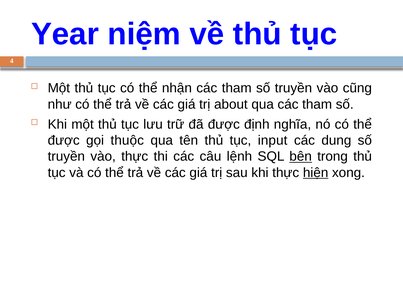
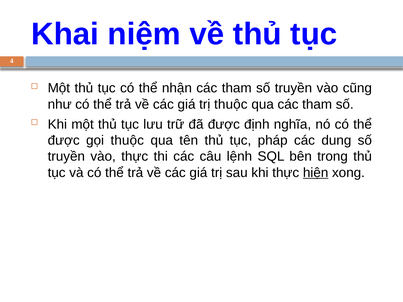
Year: Year -> Khai
trị about: about -> thuộc
input: input -> pháp
bên underline: present -> none
